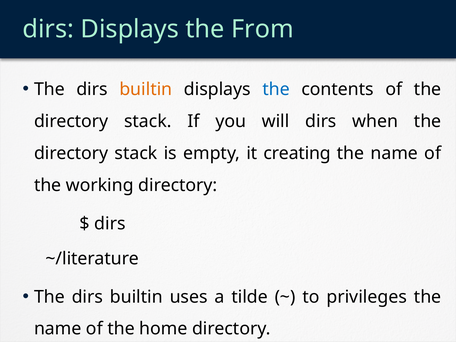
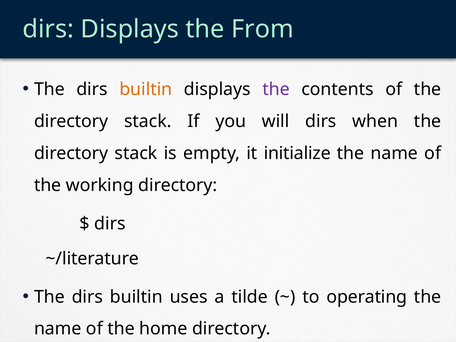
the at (276, 89) colour: blue -> purple
creating: creating -> initialize
privileges: privileges -> operating
